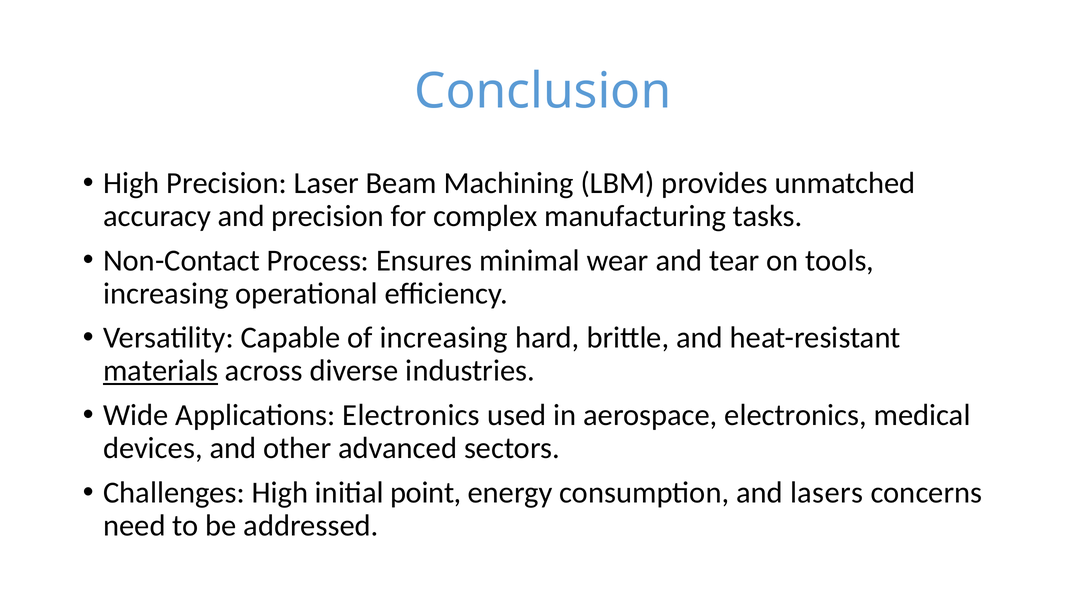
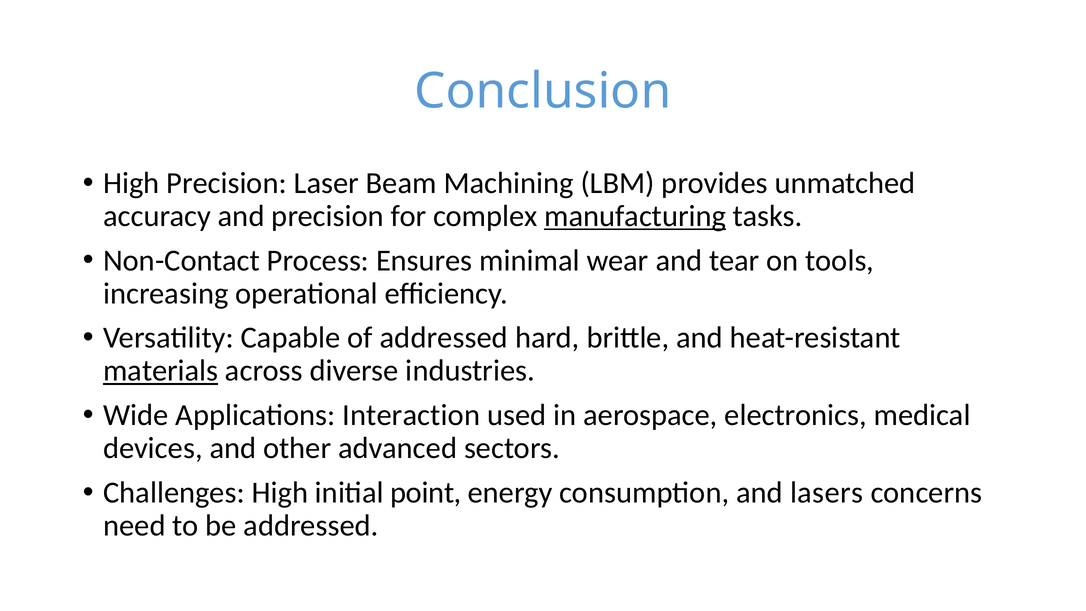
manufacturing underline: none -> present
of increasing: increasing -> addressed
Applications Electronics: Electronics -> Interaction
